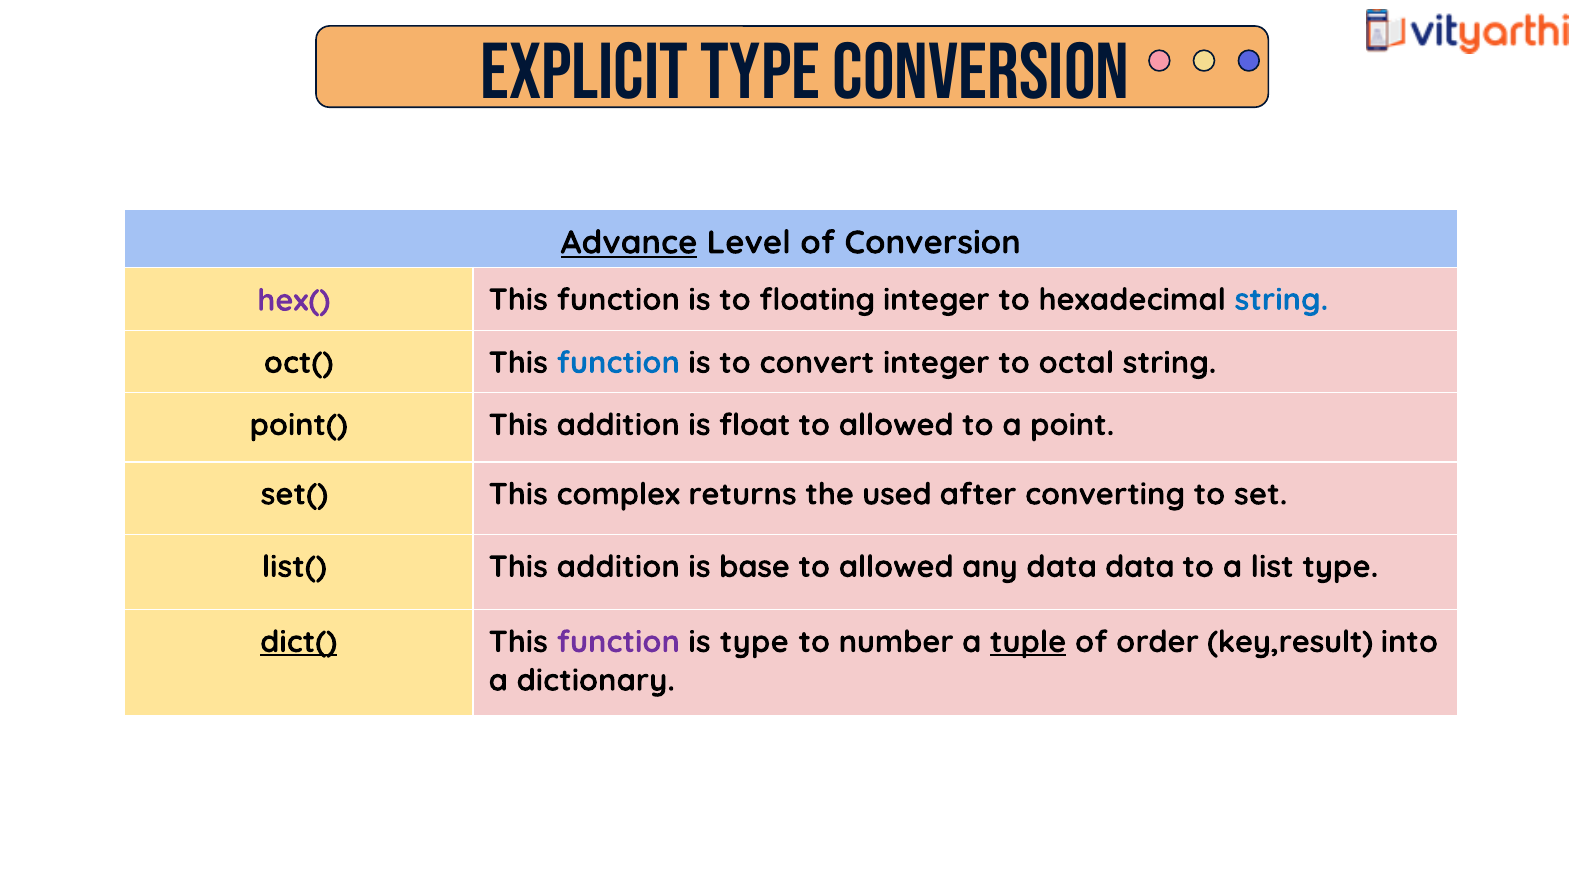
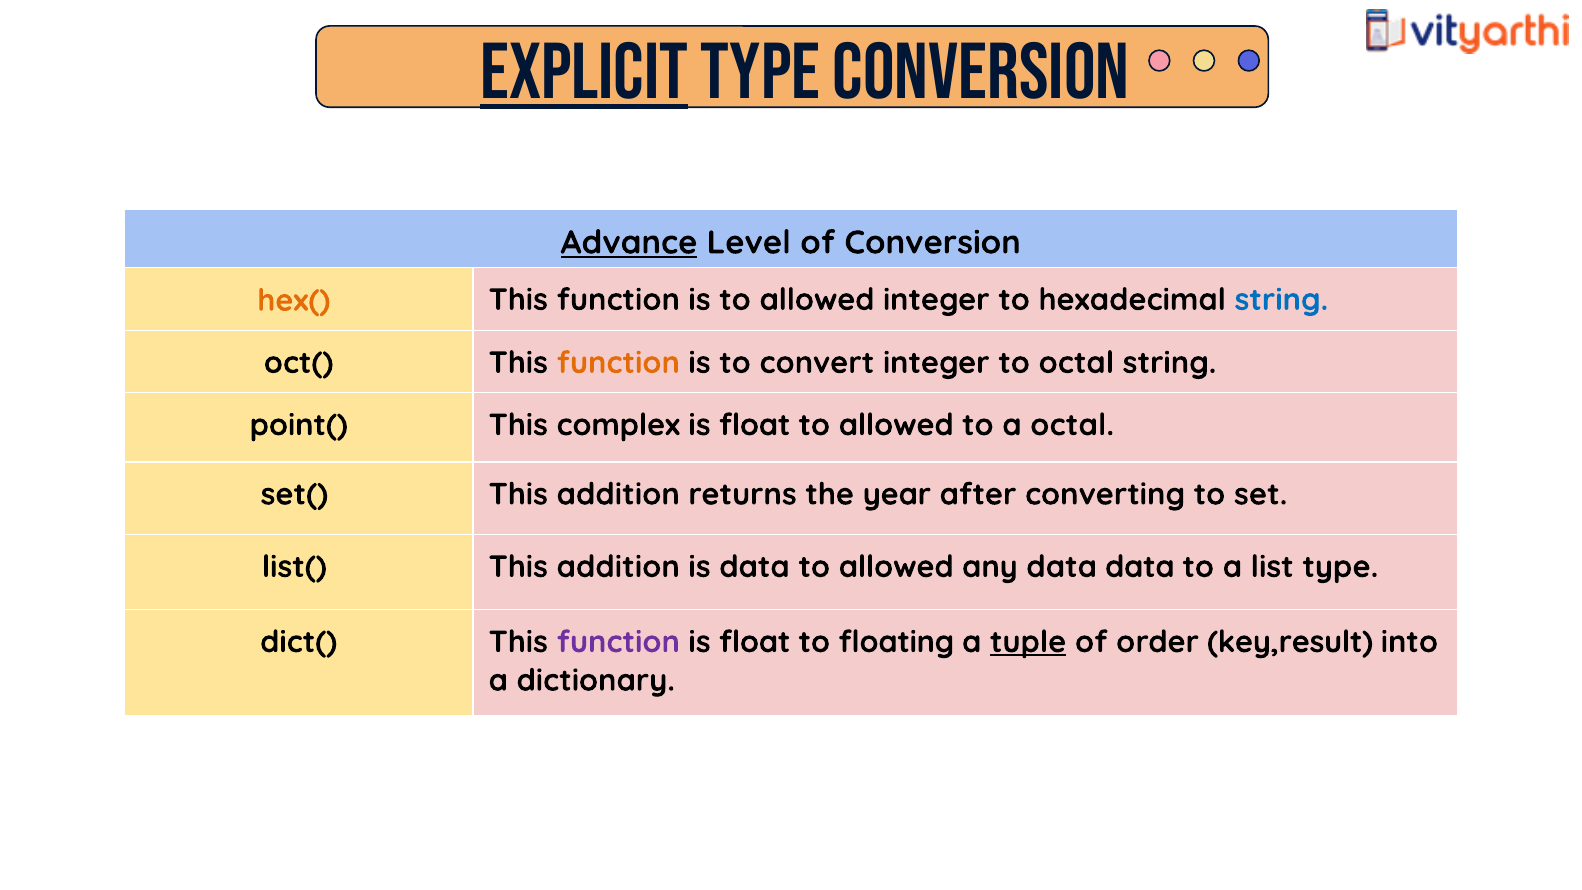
Explicit underline: none -> present
hex( colour: purple -> orange
is to floating: floating -> allowed
function at (618, 363) colour: blue -> orange
addition at (618, 425): addition -> complex
a point: point -> octal
set( This complex: complex -> addition
used: used -> year
is base: base -> data
dict( underline: present -> none
type at (754, 642): type -> float
number: number -> floating
